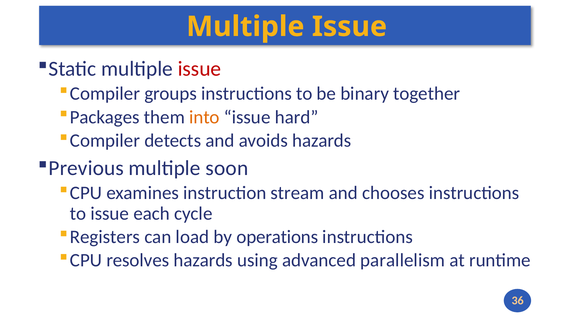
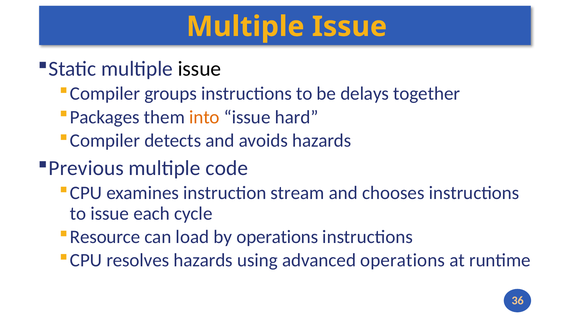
issue at (199, 69) colour: red -> black
binary: binary -> delays
soon: soon -> code
Registers: Registers -> Resource
advanced parallelism: parallelism -> operations
